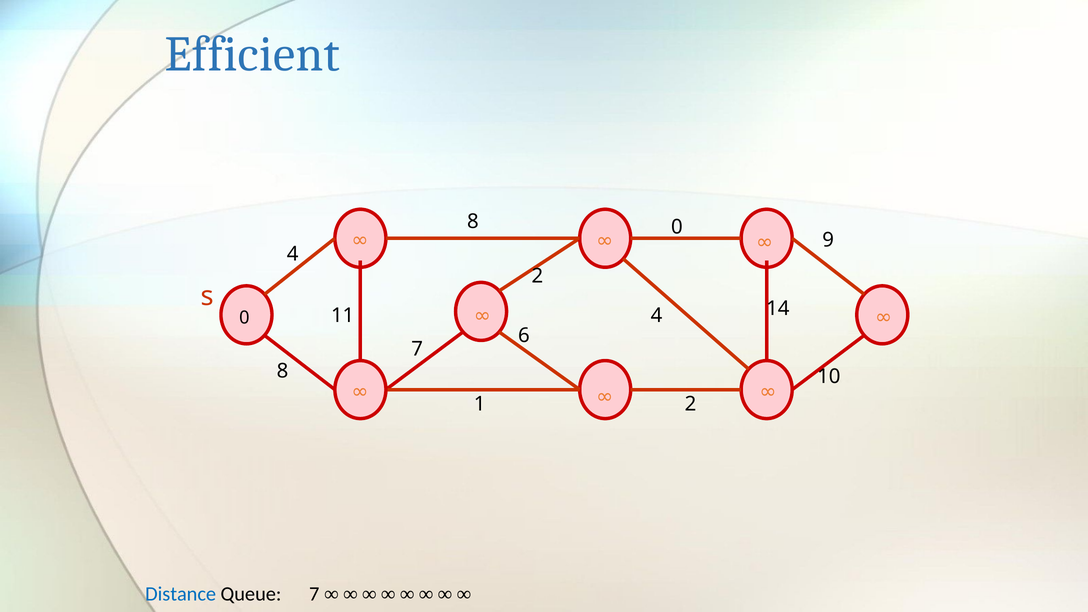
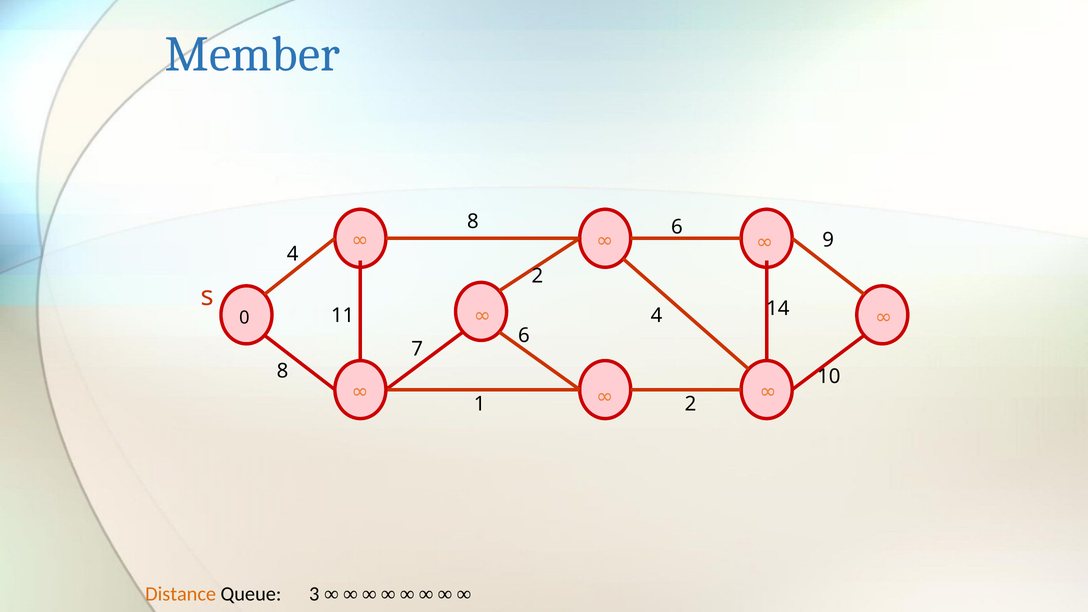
Efficient: Efficient -> Member
8 0: 0 -> 6
Distance colour: blue -> orange
Queue 7: 7 -> 3
